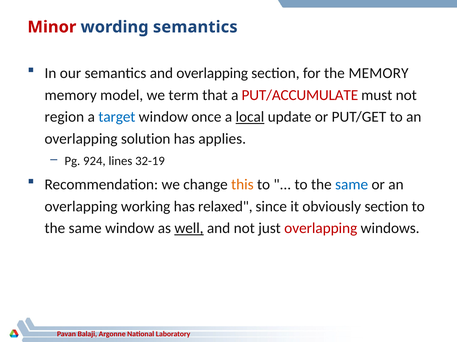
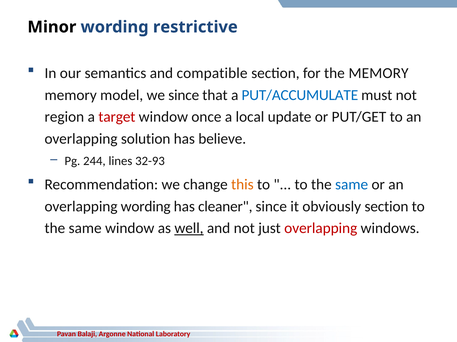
Minor colour: red -> black
wording semantics: semantics -> restrictive
and overlapping: overlapping -> compatible
we term: term -> since
PUT/ACCUMULATE colour: red -> blue
target colour: blue -> red
local underline: present -> none
applies: applies -> believe
924: 924 -> 244
32-19: 32-19 -> 32-93
overlapping working: working -> wording
relaxed: relaxed -> cleaner
